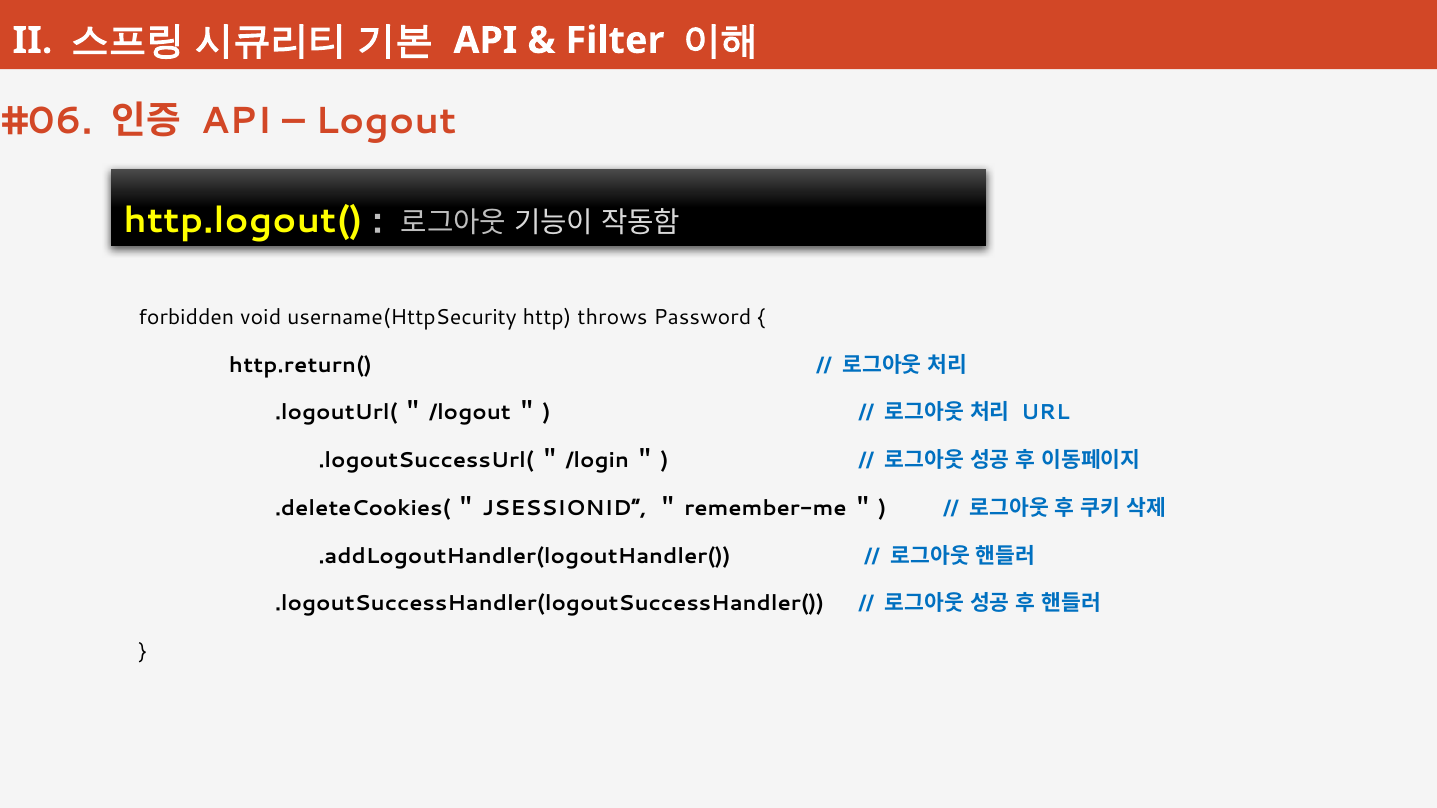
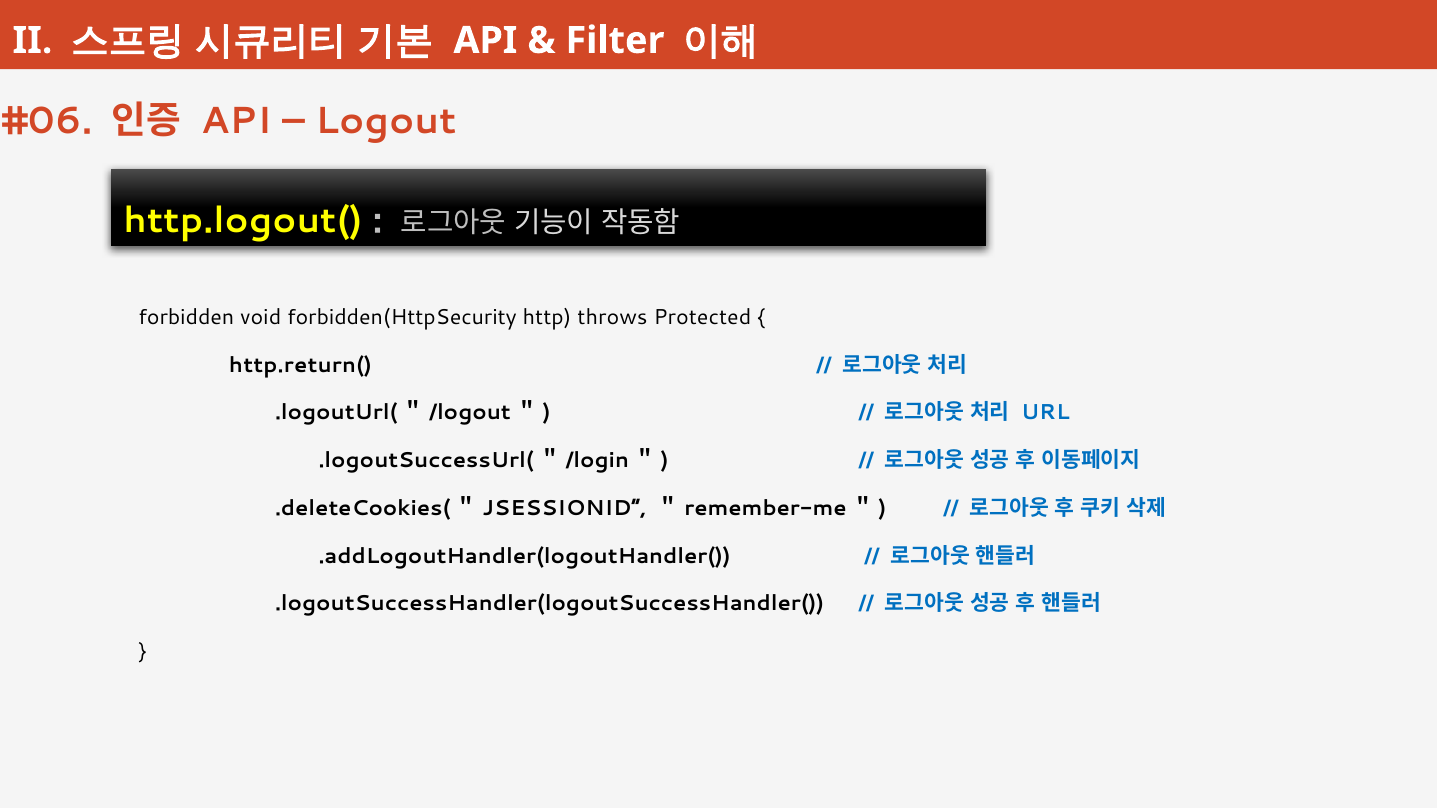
username(HttpSecurity: username(HttpSecurity -> forbidden(HttpSecurity
Password: Password -> Protected
